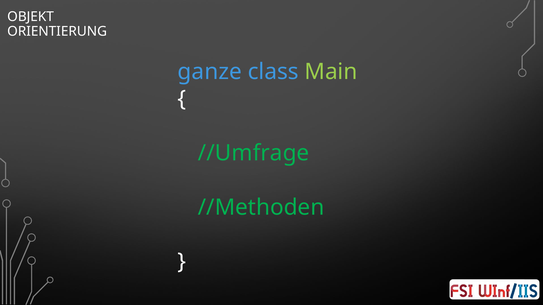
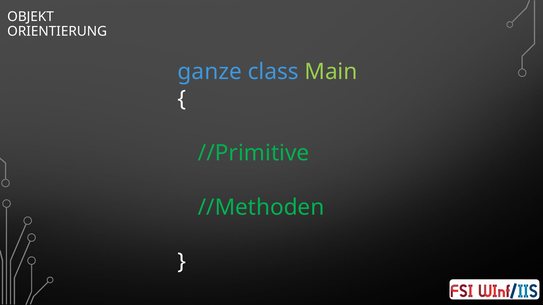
//Umfrage: //Umfrage -> //Primitive
